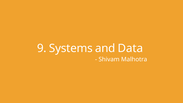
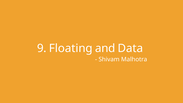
Systems: Systems -> Floating
